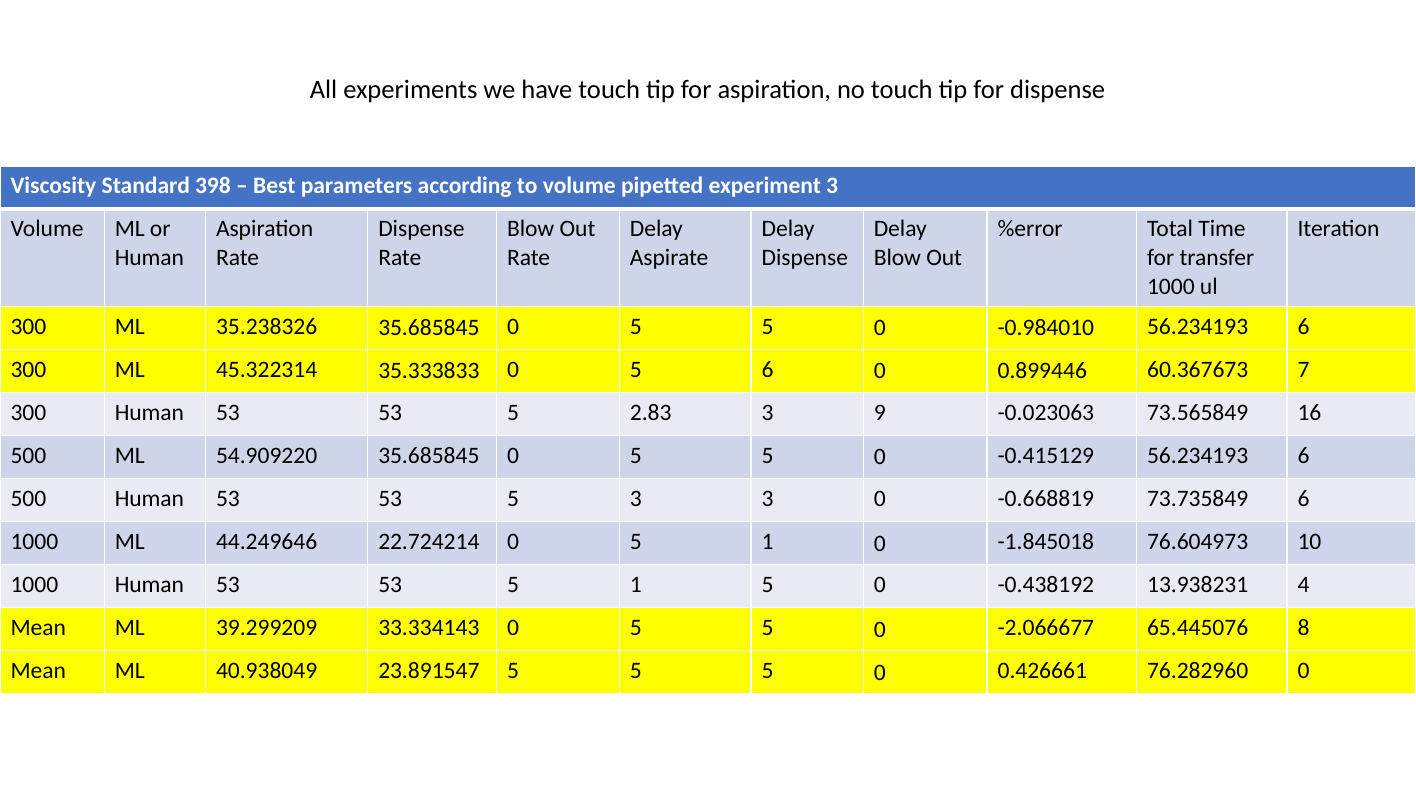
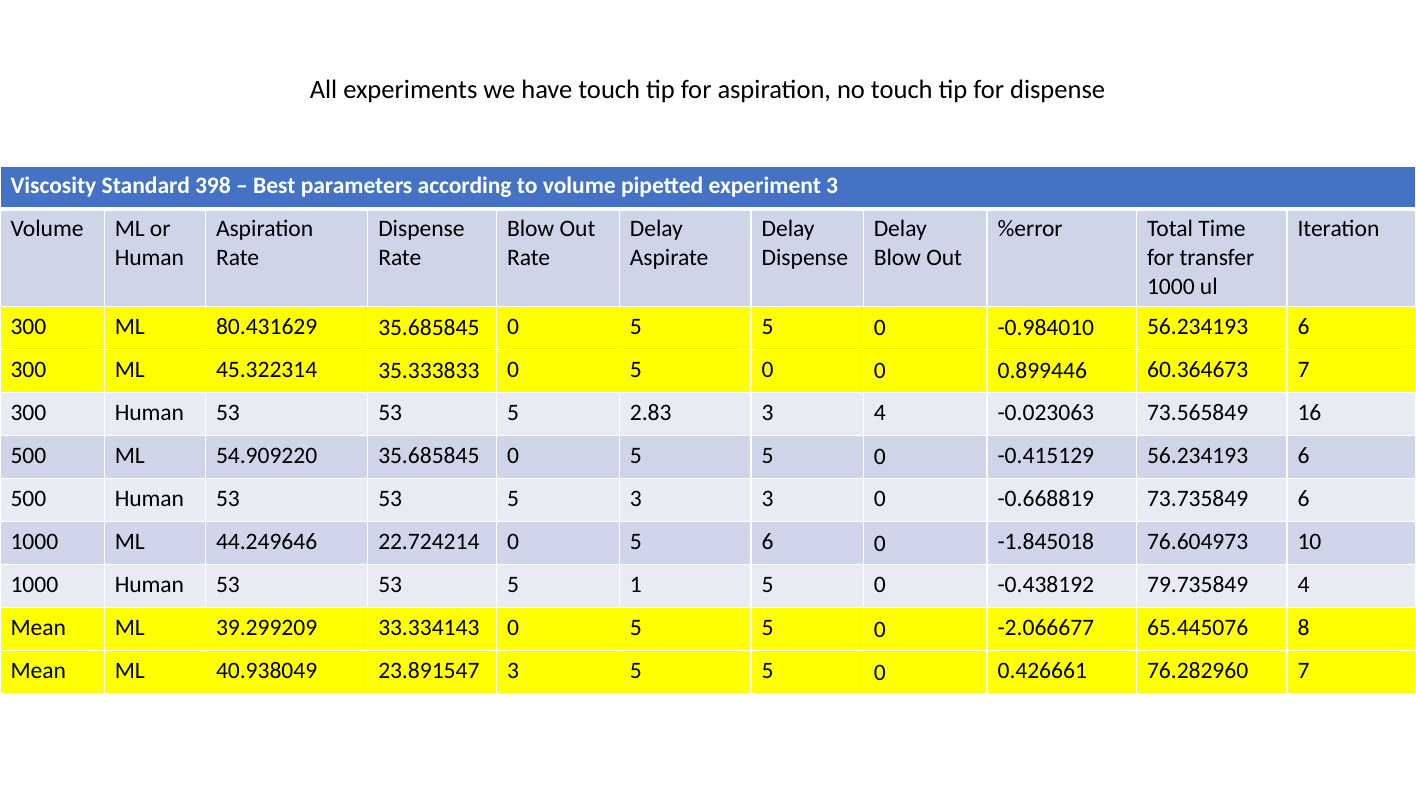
35.238326: 35.238326 -> 80.431629
0 5 6: 6 -> 0
60.367673: 60.367673 -> 60.364673
3 9: 9 -> 4
0 5 1: 1 -> 6
13.938231: 13.938231 -> 79.735849
23.891547 5: 5 -> 3
76.282960 0: 0 -> 7
